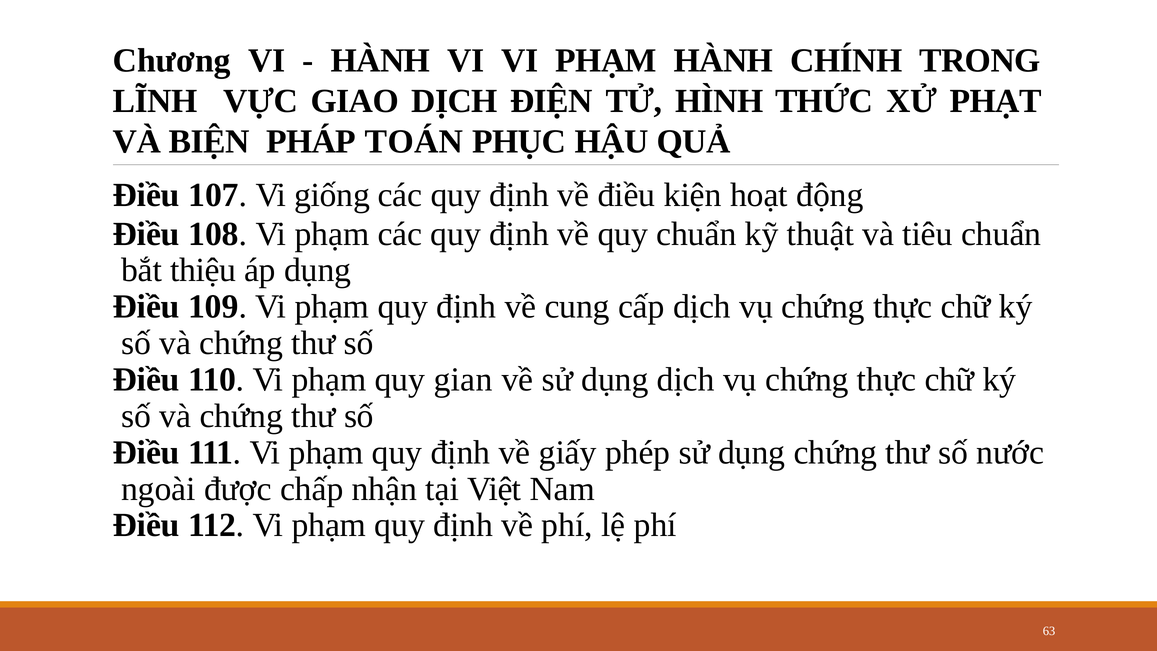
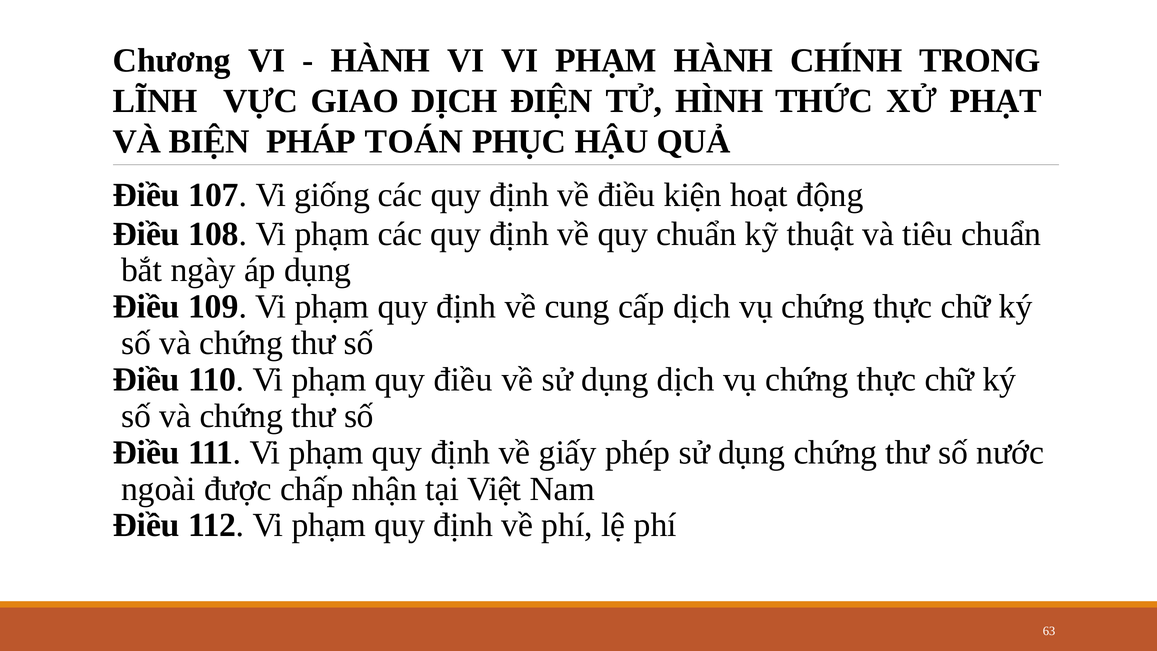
thiệu: thiệu -> ngày
quy gian: gian -> điều
